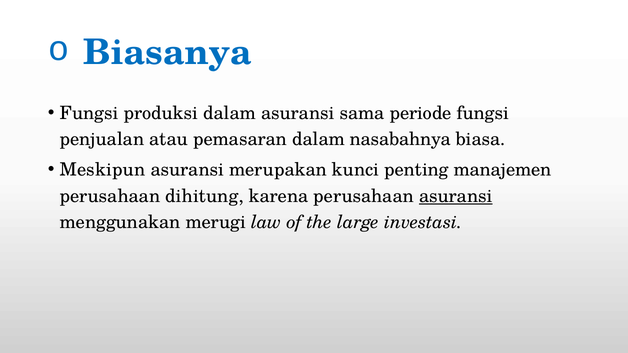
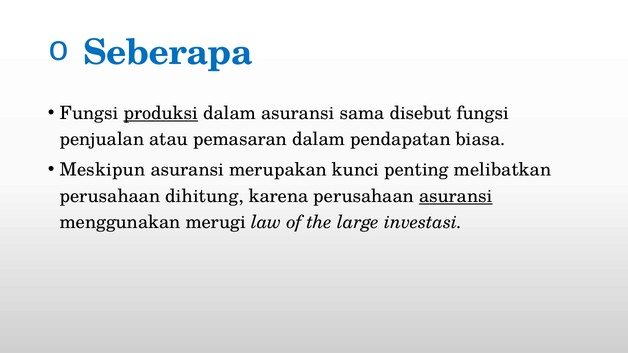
Biasanya: Biasanya -> Seberapa
produksi underline: none -> present
periode: periode -> disebut
nasabahnya: nasabahnya -> pendapatan
manajemen: manajemen -> melibatkan
